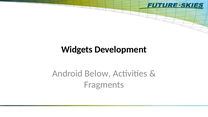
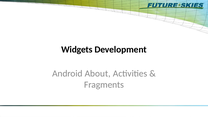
Below: Below -> About
